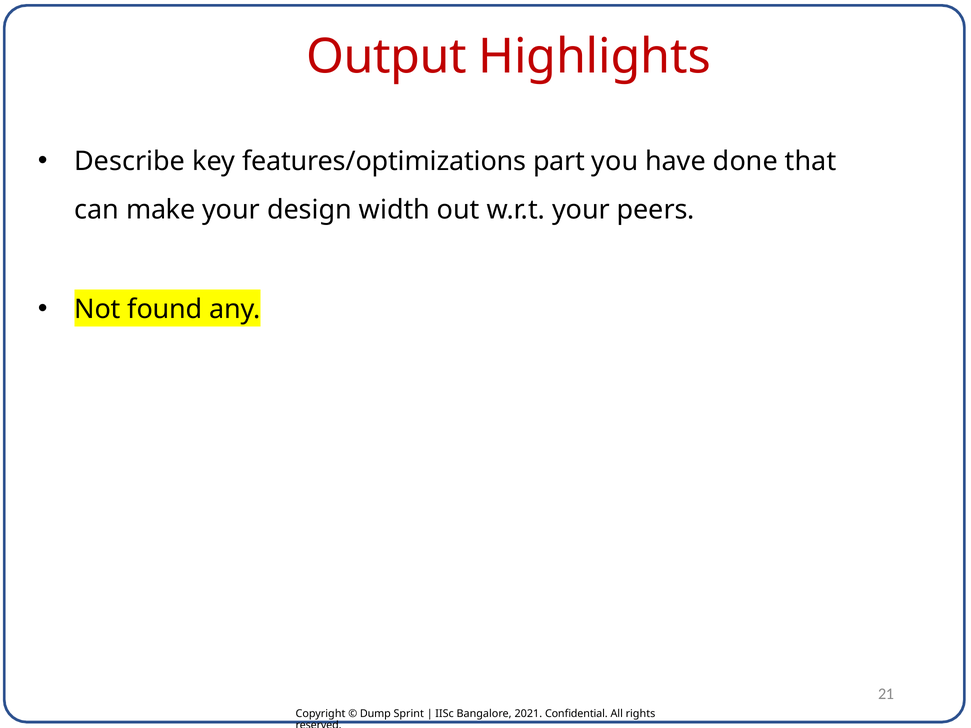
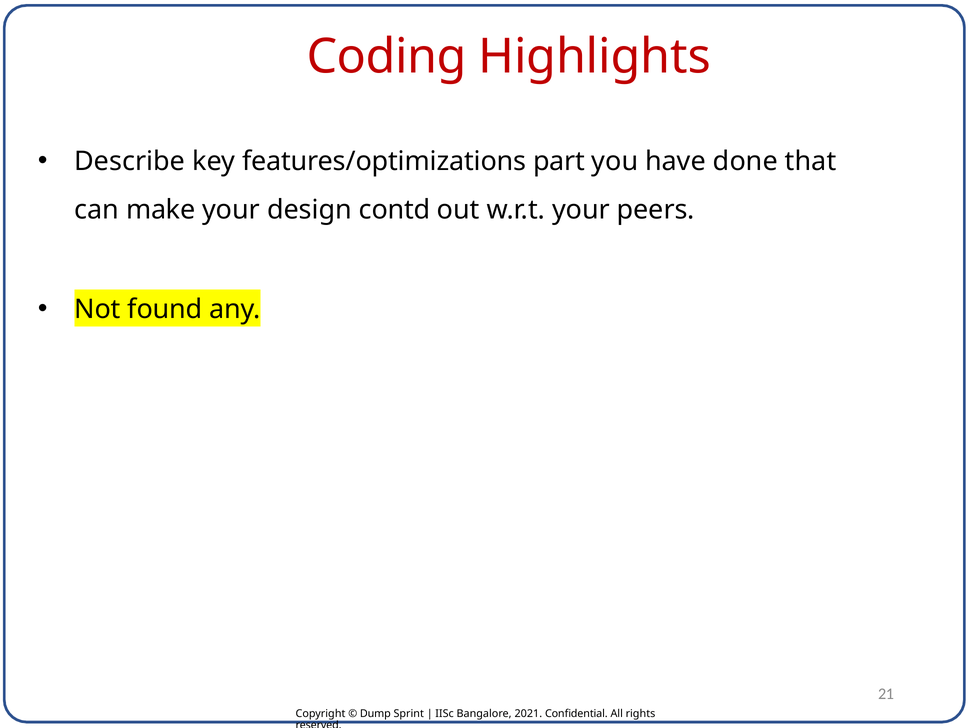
Output: Output -> Coding
width: width -> contd
